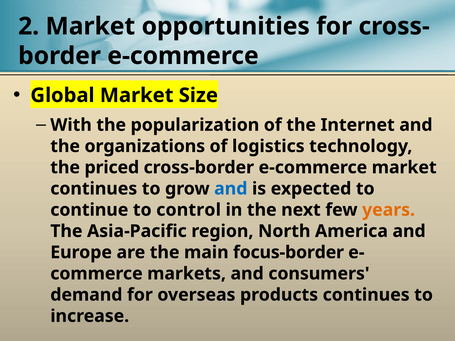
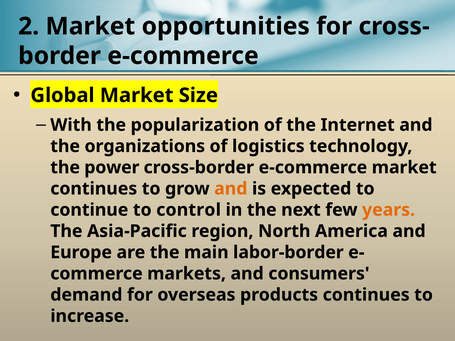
priced: priced -> power
and at (231, 189) colour: blue -> orange
focus-border: focus-border -> labor-border
